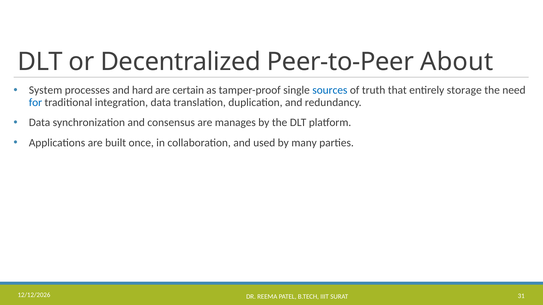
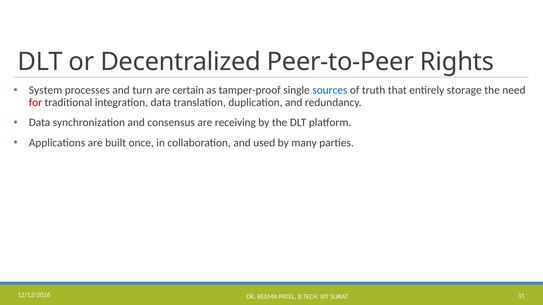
About: About -> Rights
hard: hard -> turn
for colour: blue -> red
manages: manages -> receiving
